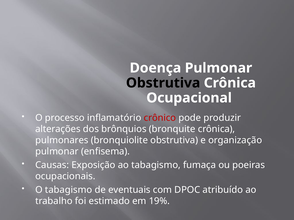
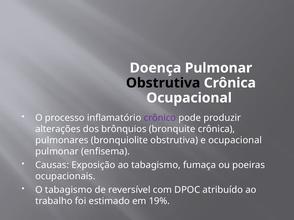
crônico colour: red -> purple
e organização: organização -> ocupacional
eventuais: eventuais -> reversível
